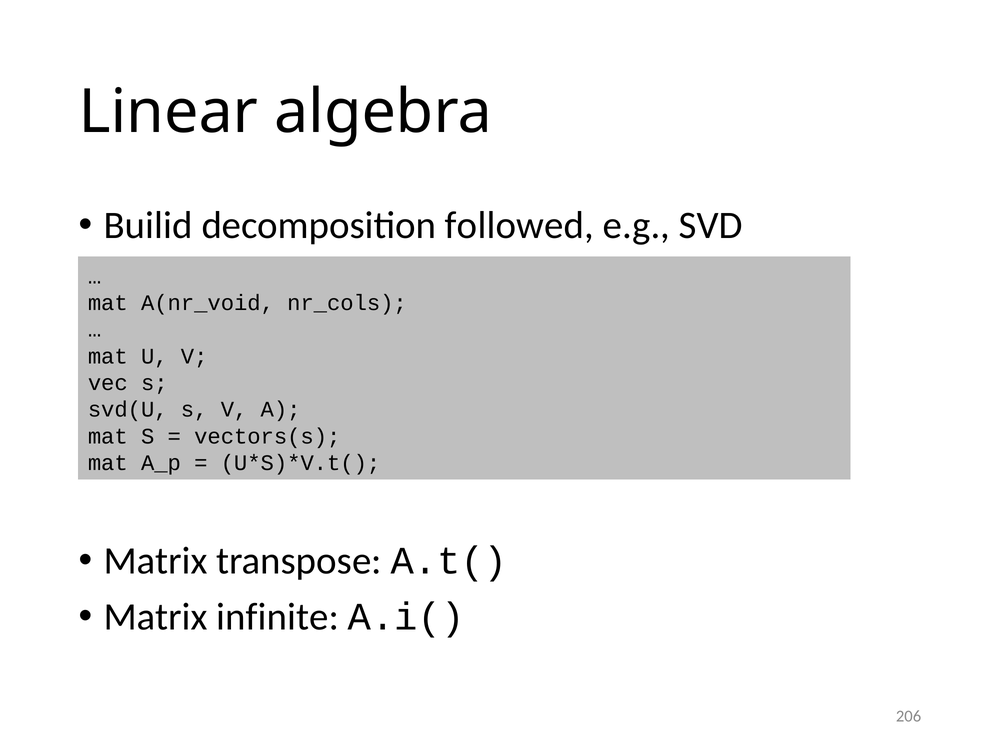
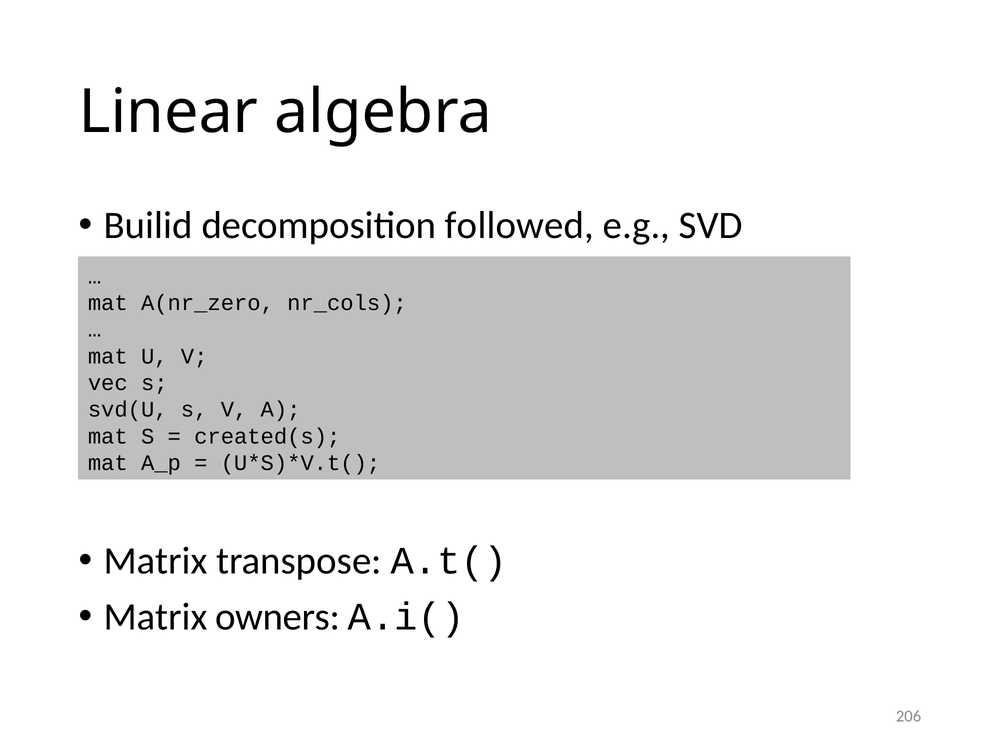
A(nr_void: A(nr_void -> A(nr_zero
vectors(s: vectors(s -> created(s
infinite: infinite -> owners
